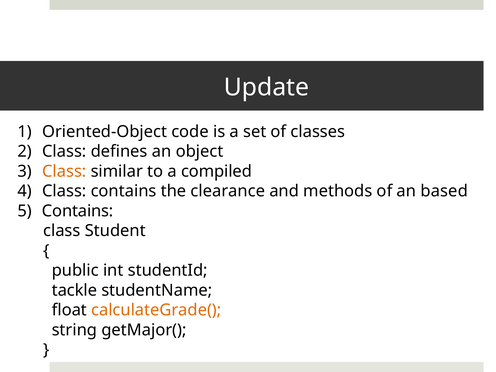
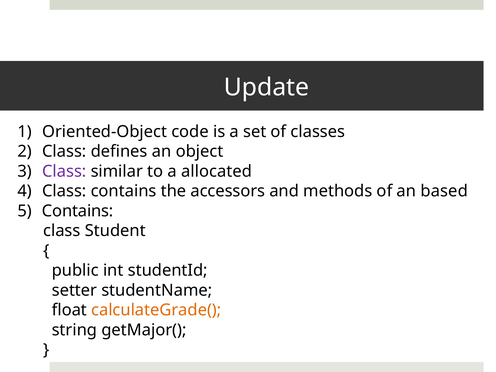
Class at (64, 171) colour: orange -> purple
compiled: compiled -> allocated
clearance: clearance -> accessors
tackle: tackle -> setter
